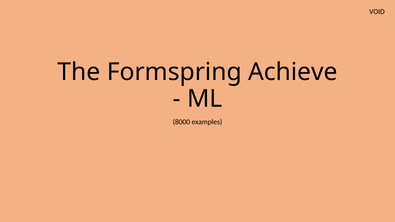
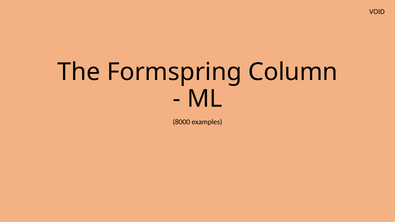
Achieve: Achieve -> Column
